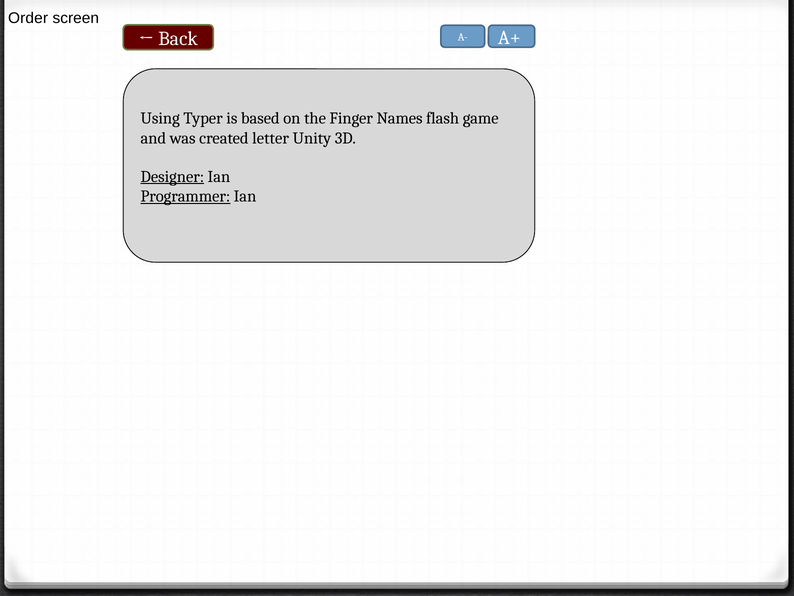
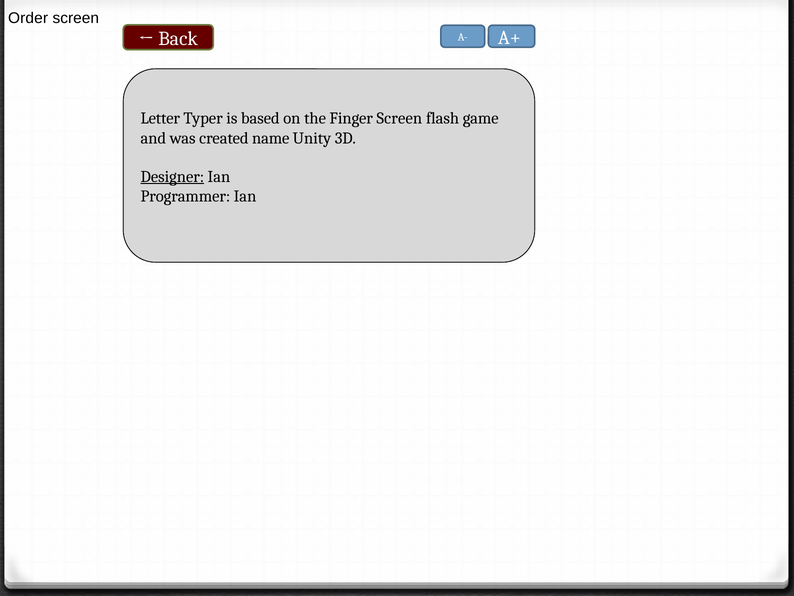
Using: Using -> Letter
Finger Names: Names -> Screen
letter: letter -> name
Programmer underline: present -> none
